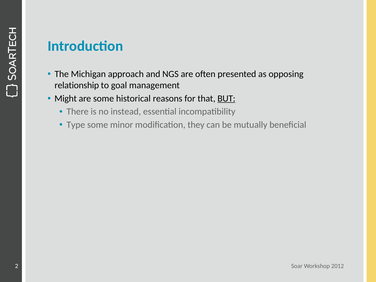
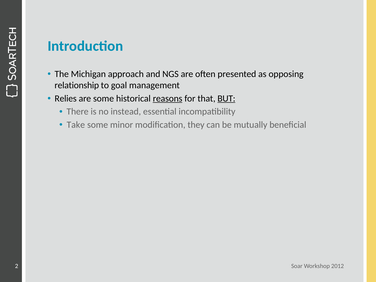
Might: Might -> Relies
reasons underline: none -> present
Type: Type -> Take
